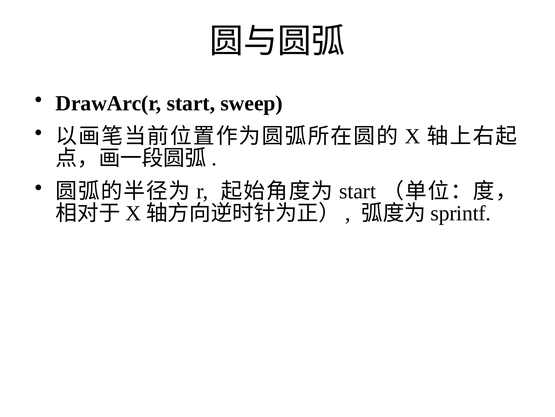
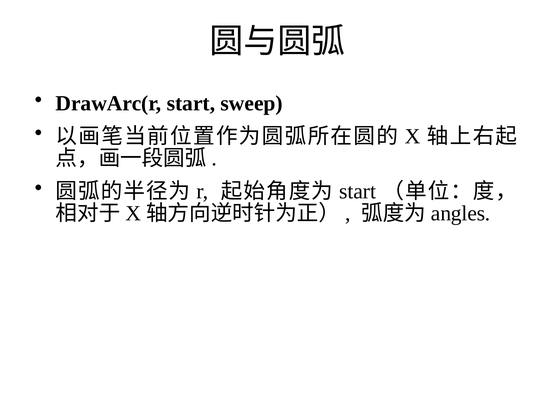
sprintf: sprintf -> angles
